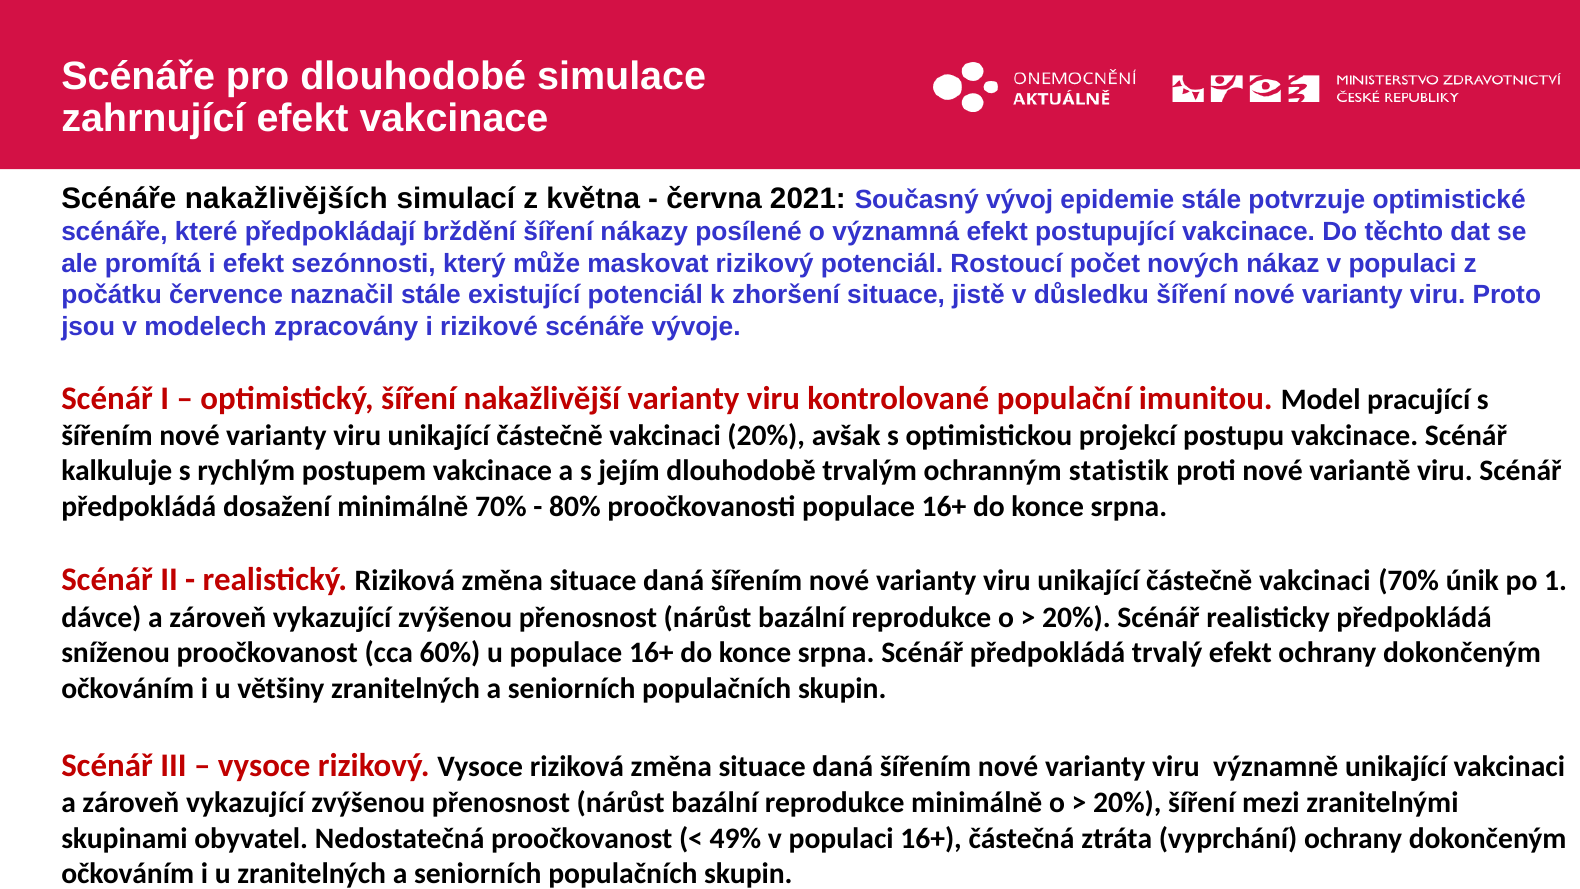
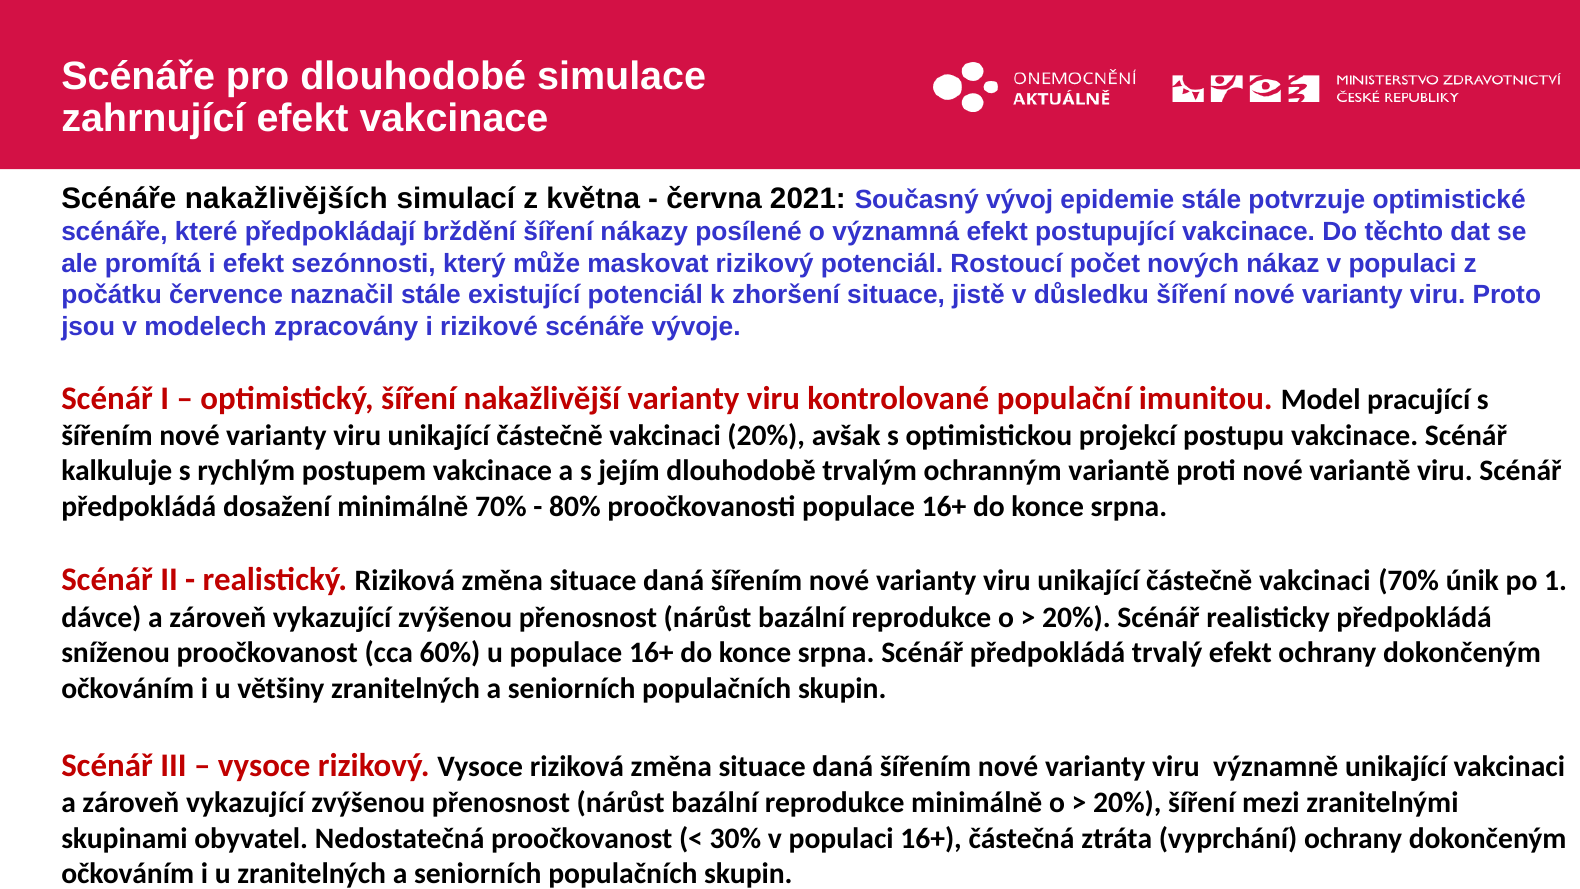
ochranným statistik: statistik -> variantě
49%: 49% -> 30%
